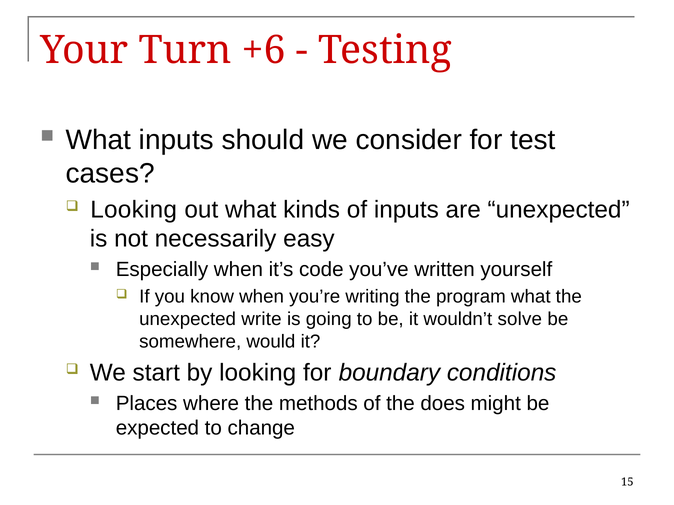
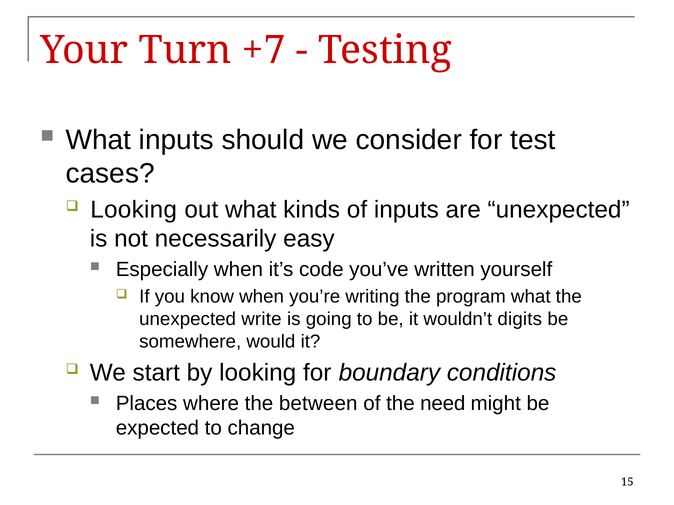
+6: +6 -> +7
solve: solve -> digits
methods: methods -> between
does: does -> need
